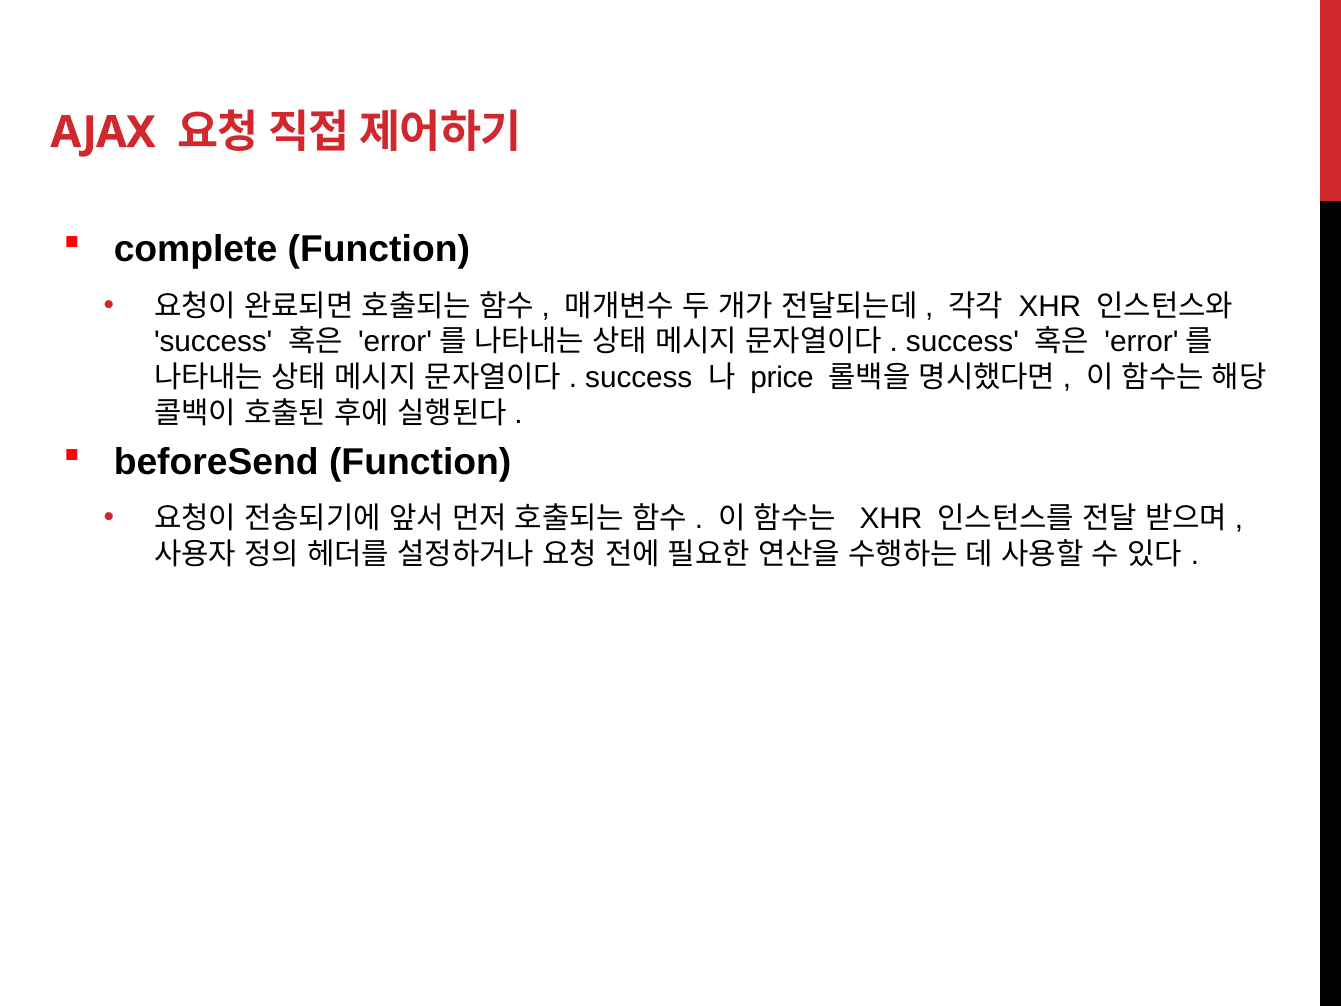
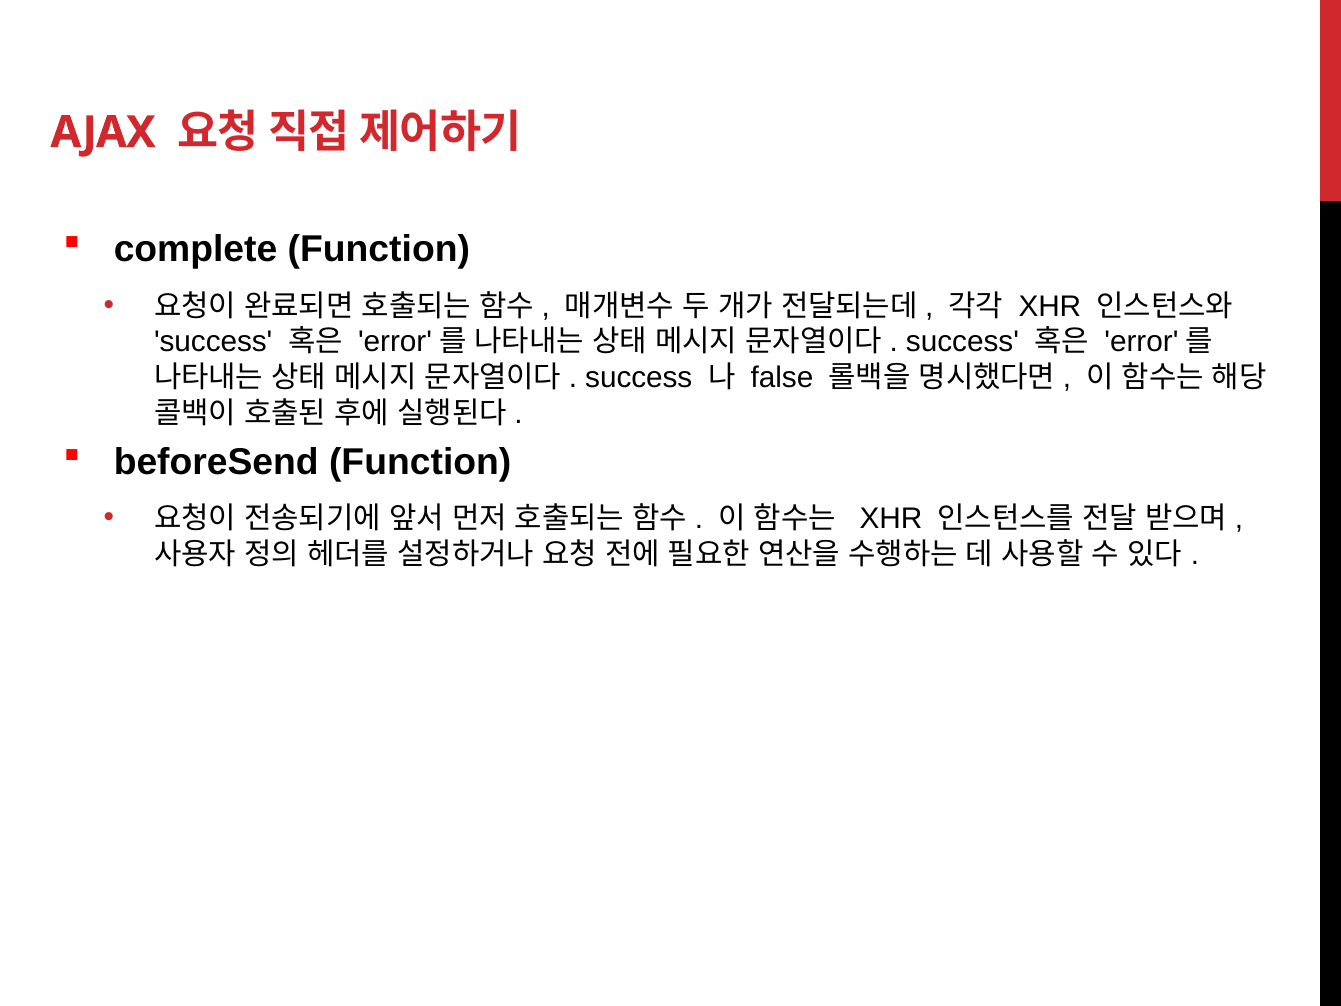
price: price -> false
